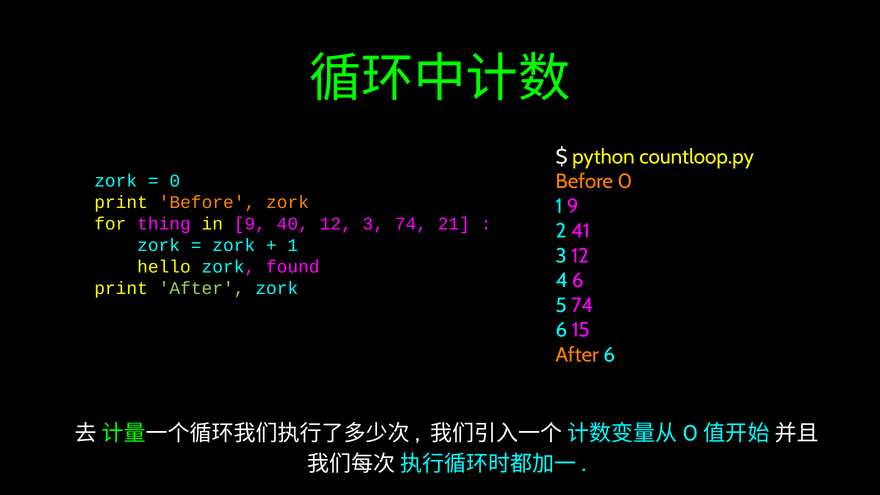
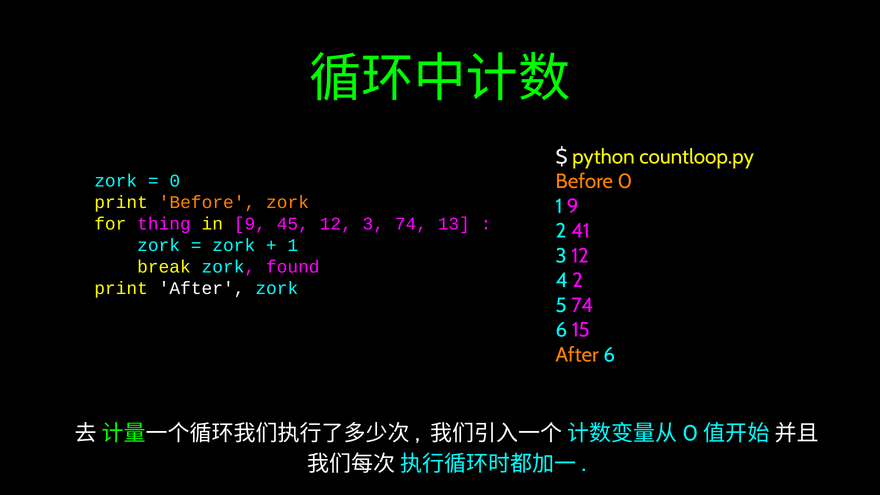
40: 40 -> 45
21: 21 -> 13
hello: hello -> break
4 6: 6 -> 2
After at (202, 288) colour: light green -> white
